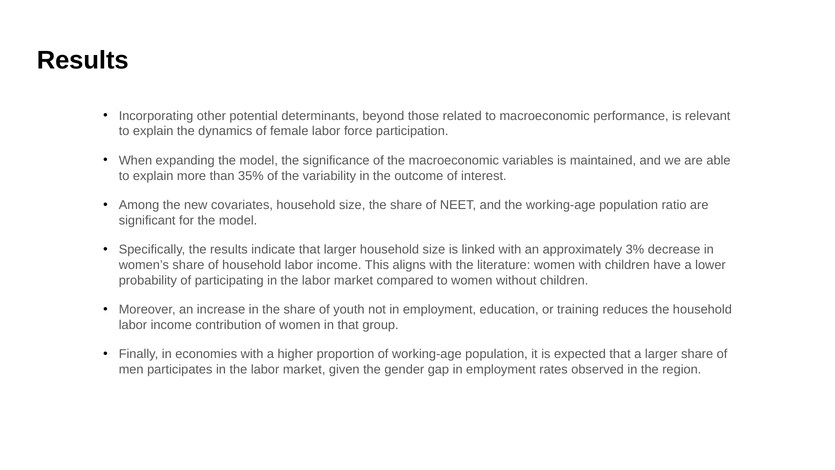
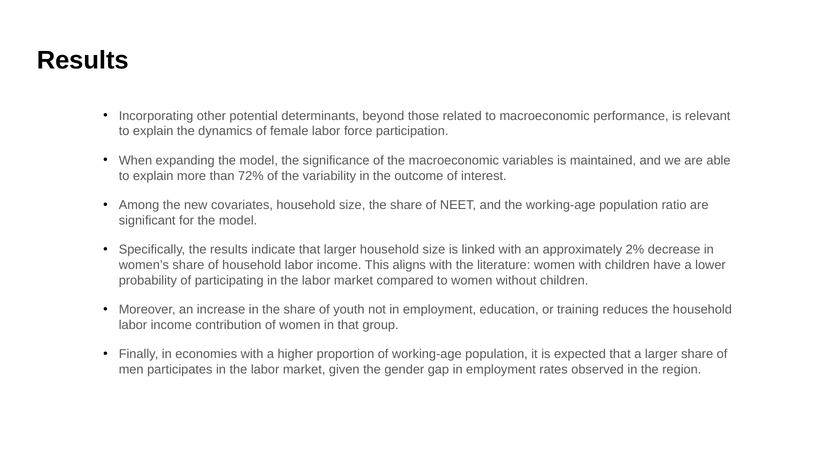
35%: 35% -> 72%
3%: 3% -> 2%
